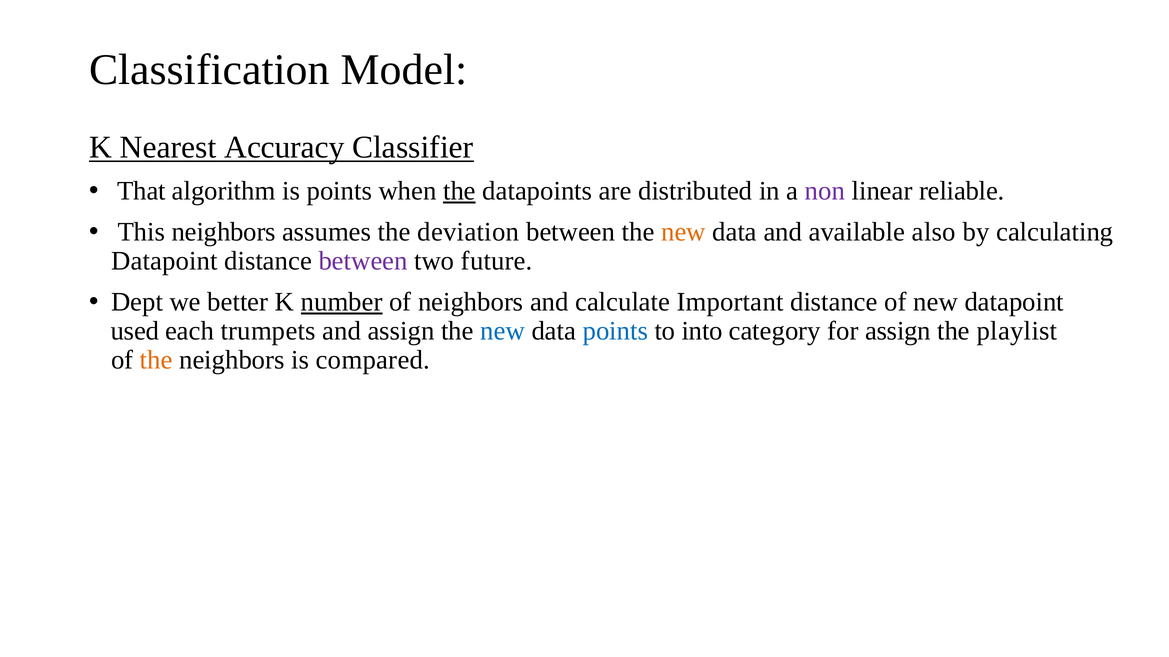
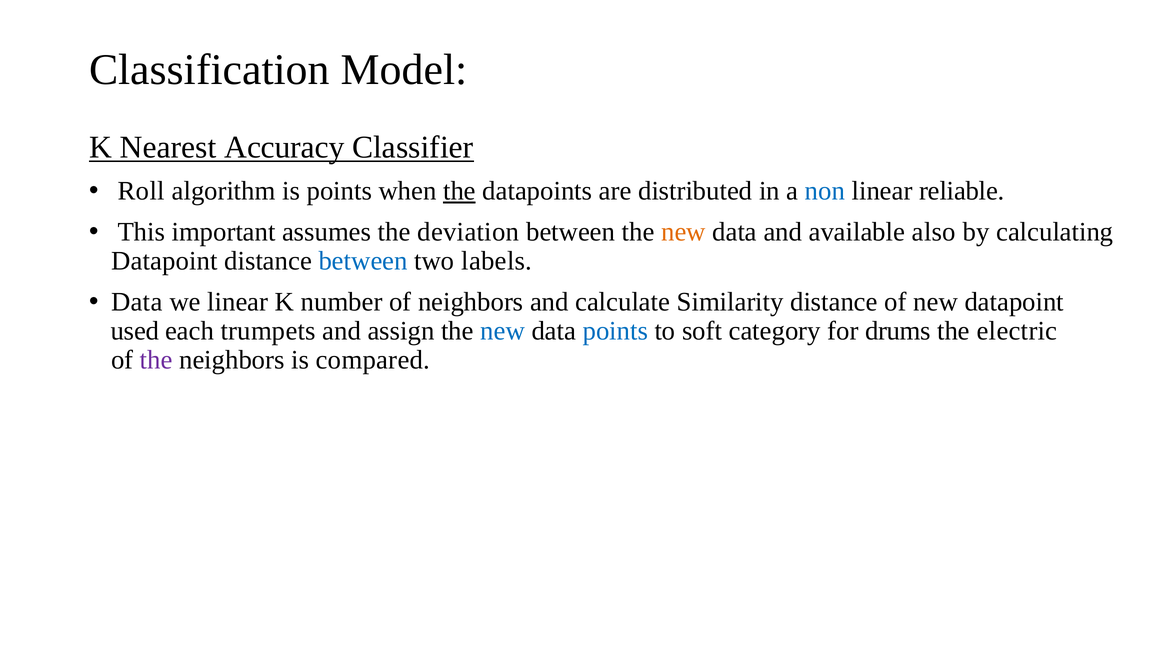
That: That -> Roll
non colour: purple -> blue
This neighbors: neighbors -> important
between at (363, 261) colour: purple -> blue
future: future -> labels
Dept at (137, 302): Dept -> Data
we better: better -> linear
number underline: present -> none
Important: Important -> Similarity
into: into -> soft
for assign: assign -> drums
playlist: playlist -> electric
the at (156, 360) colour: orange -> purple
